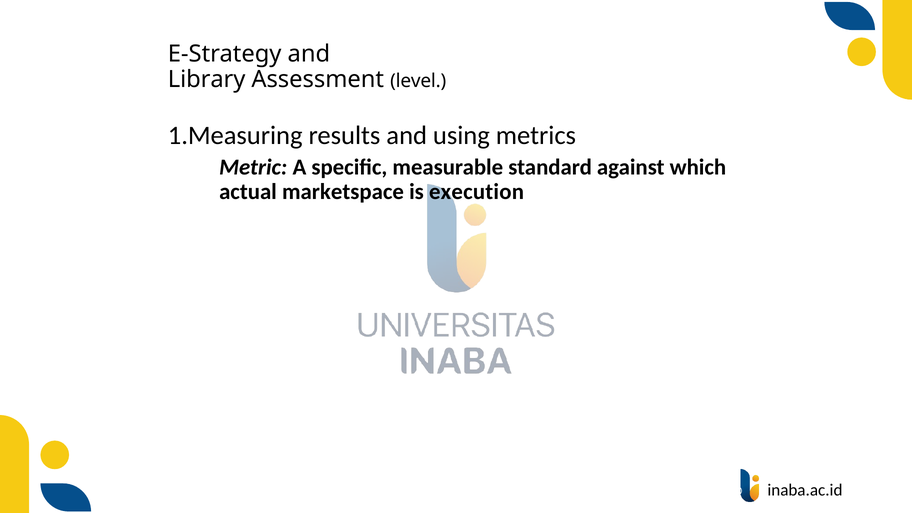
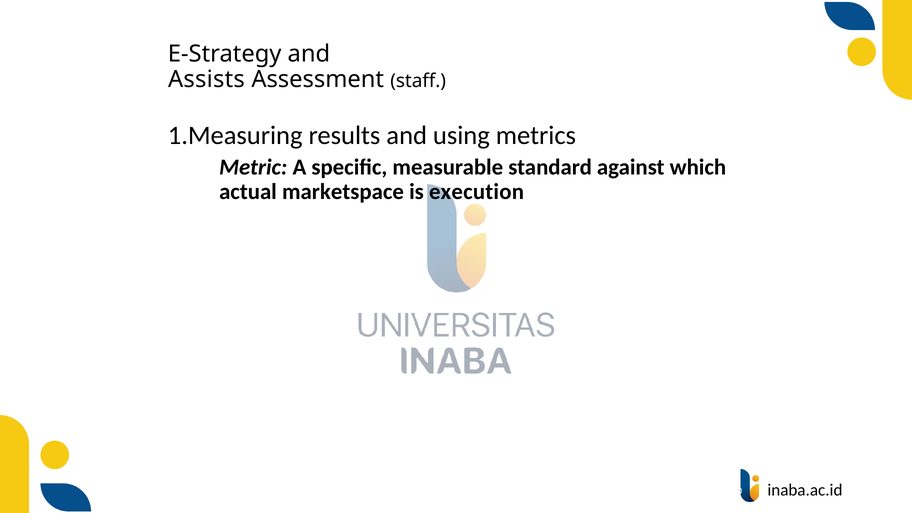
Library: Library -> Assists
level: level -> staff
